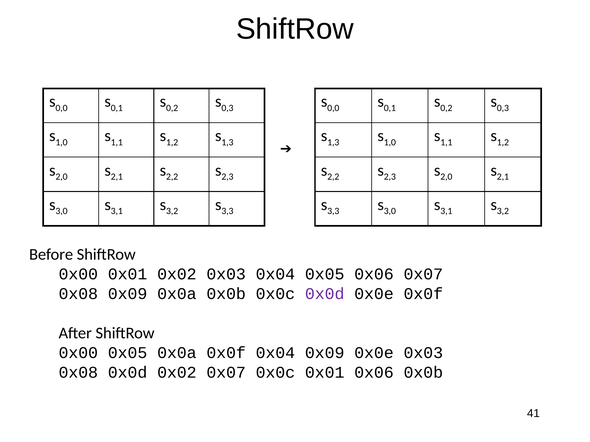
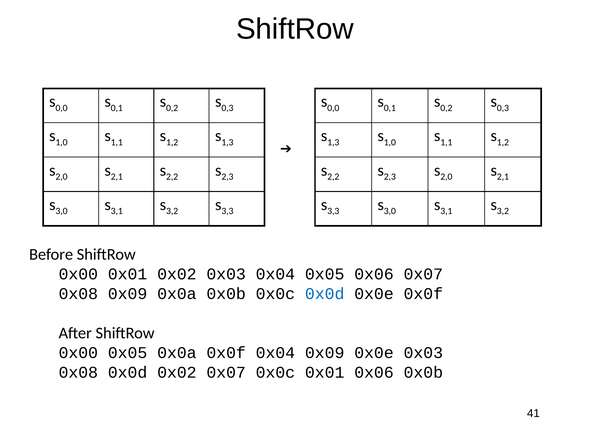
0x0d at (325, 294) colour: purple -> blue
